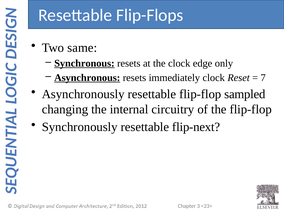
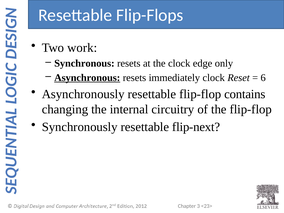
same: same -> work
Synchronous underline: present -> none
7: 7 -> 6
sampled: sampled -> contains
